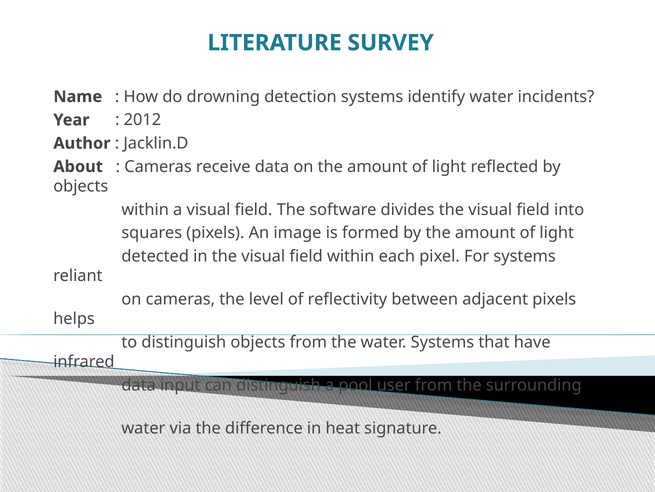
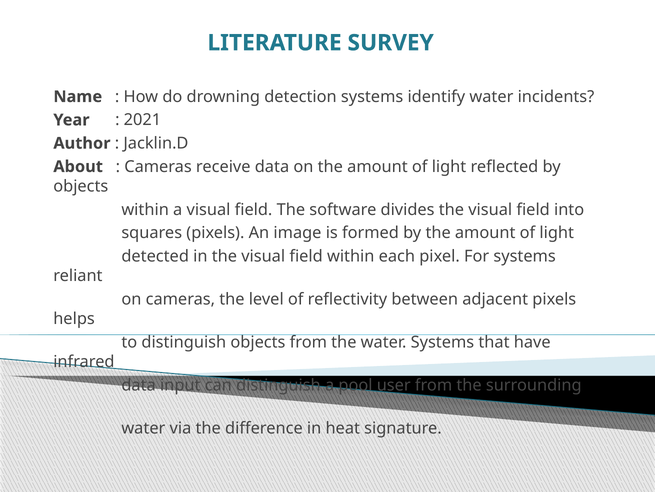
2012: 2012 -> 2021
